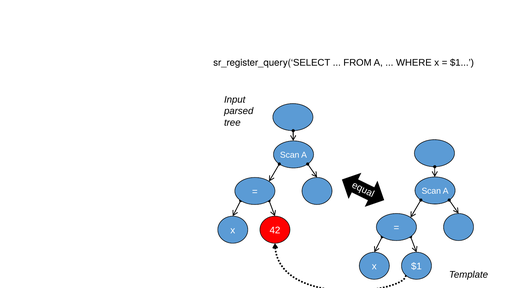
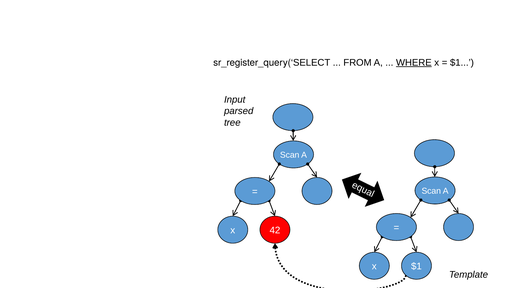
WHERE underline: none -> present
